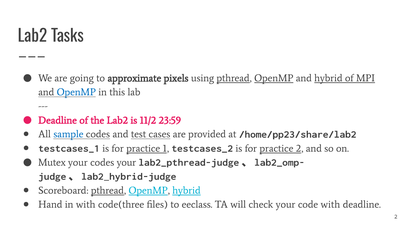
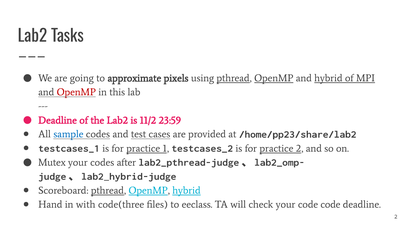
OpenMP at (76, 92) colour: blue -> red
codes your: your -> after
code with: with -> code
